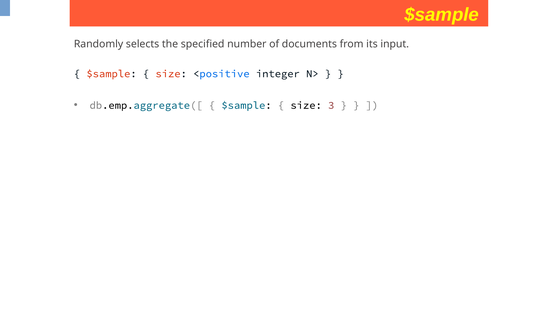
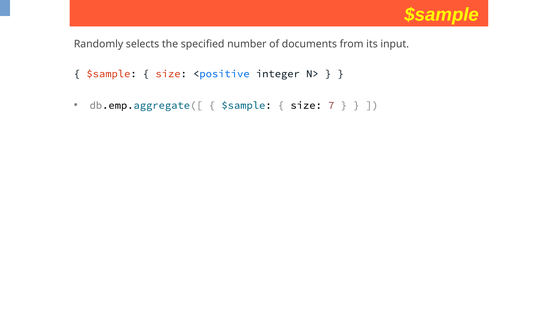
3: 3 -> 7
